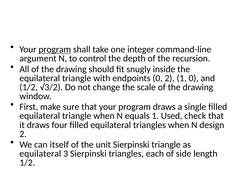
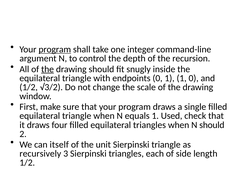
the at (48, 69) underline: none -> present
0 2: 2 -> 1
N design: design -> should
equilateral at (40, 153): equilateral -> recursively
